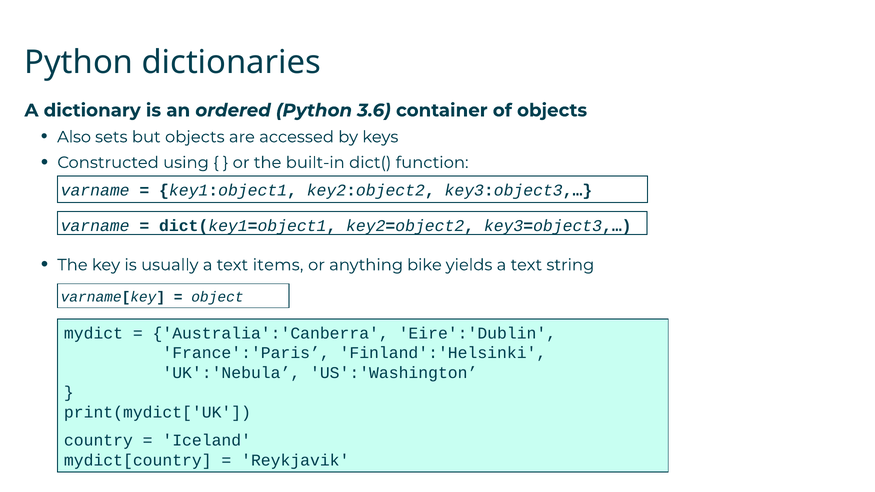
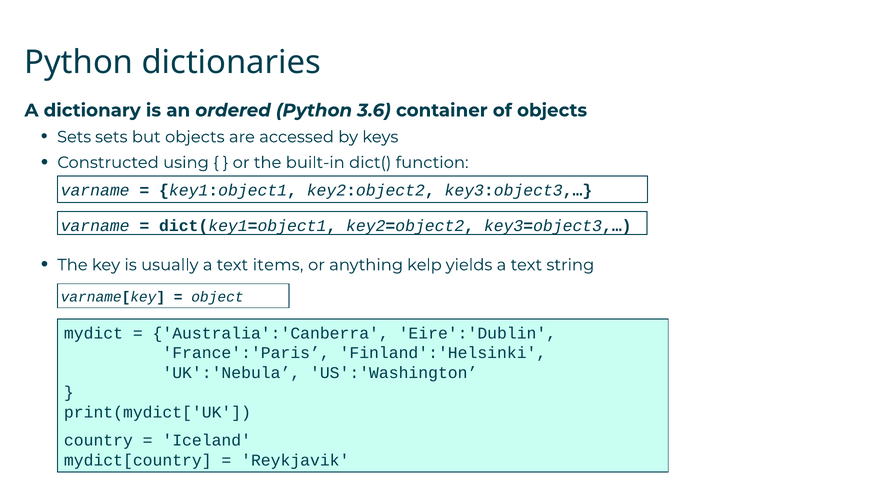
Also at (74, 137): Also -> Sets
bike: bike -> kelp
